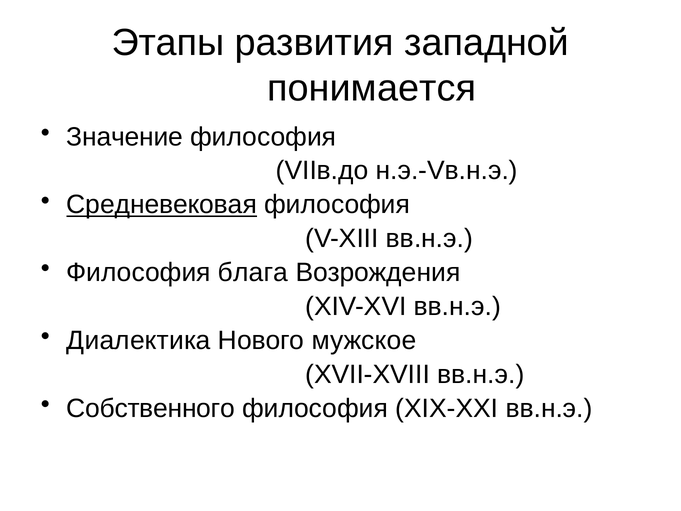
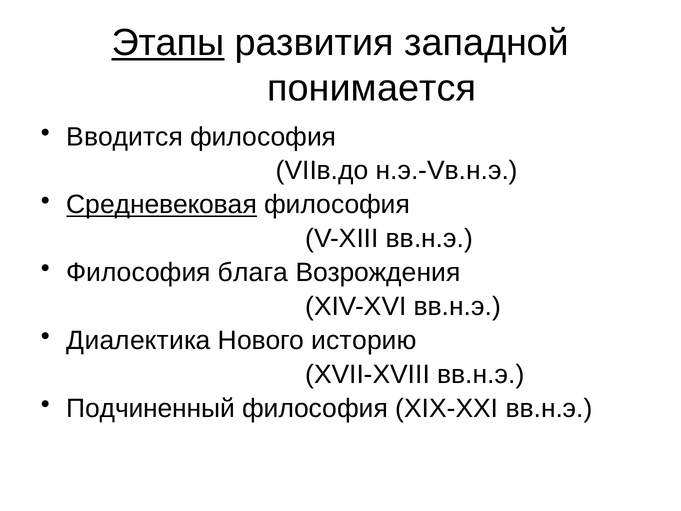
Этапы underline: none -> present
Значение: Значение -> Вводится
мужское: мужское -> историю
Собственного: Собственного -> Подчиненный
